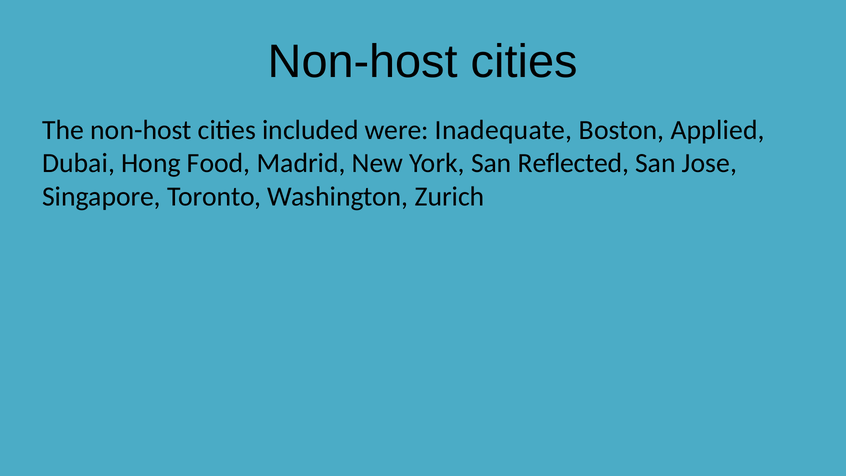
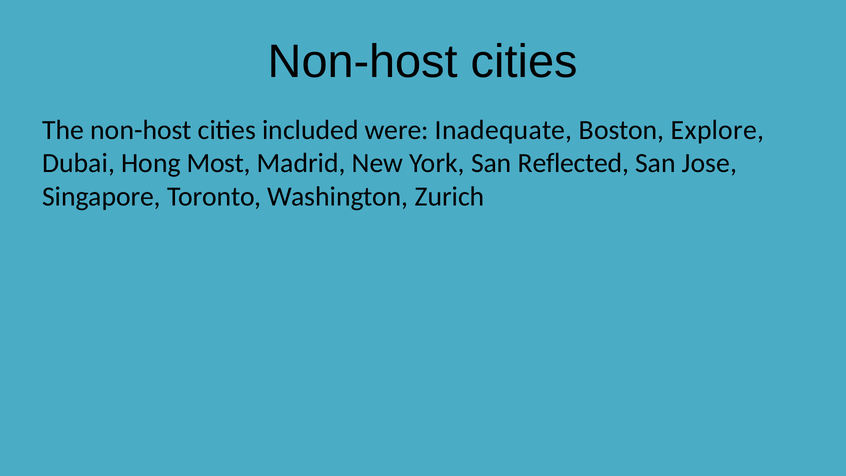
Applied: Applied -> Explore
Food: Food -> Most
